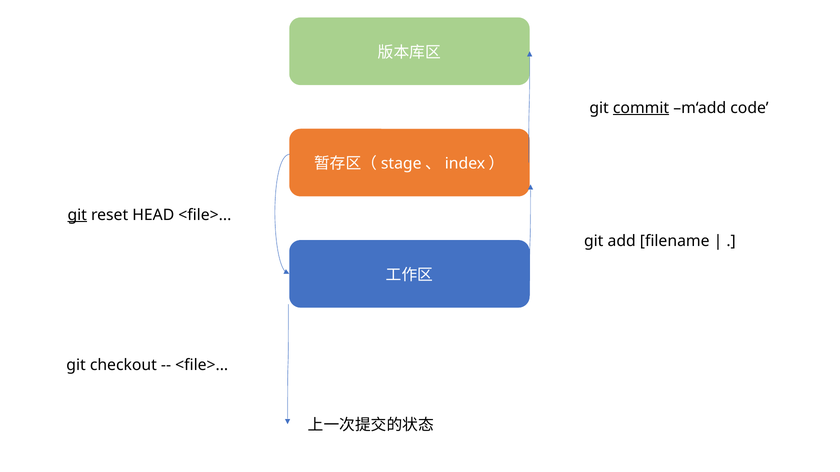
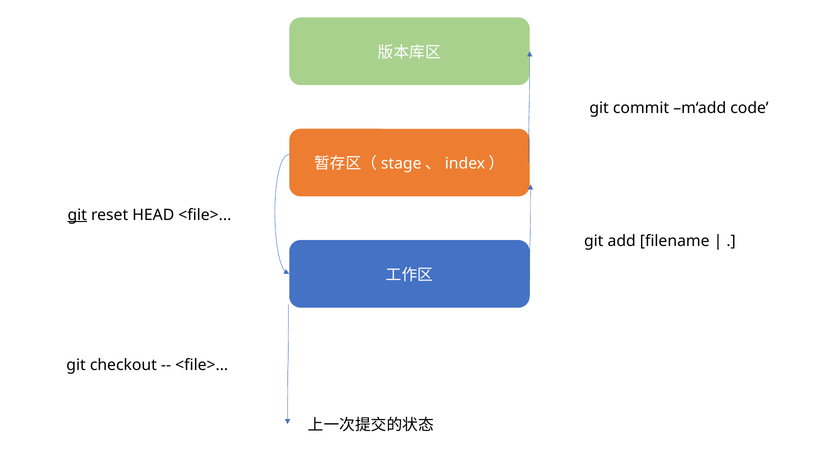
commit underline: present -> none
